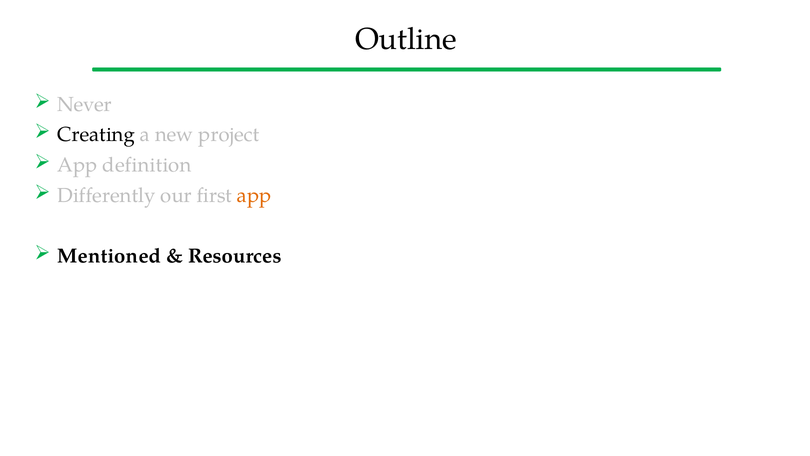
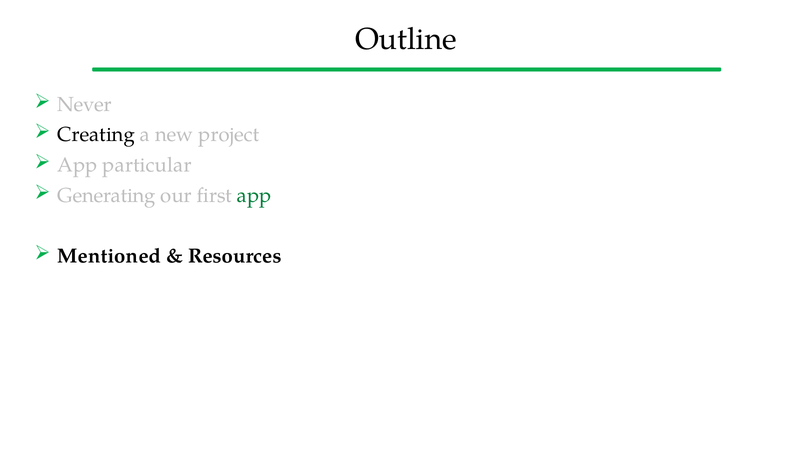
definition: definition -> particular
Differently: Differently -> Generating
app at (254, 195) colour: orange -> green
